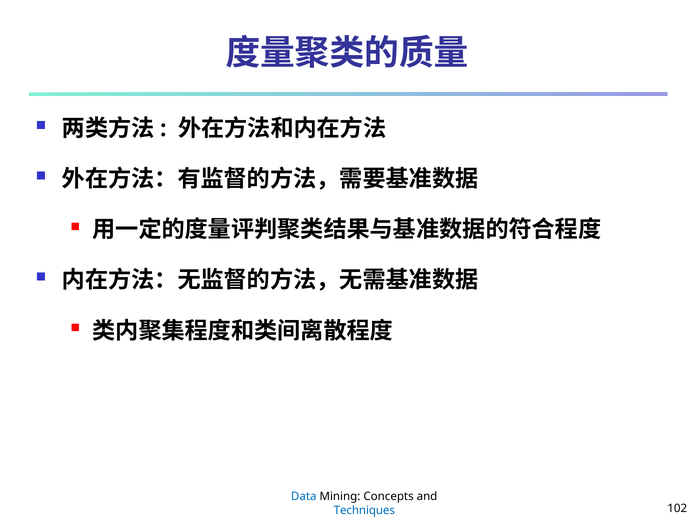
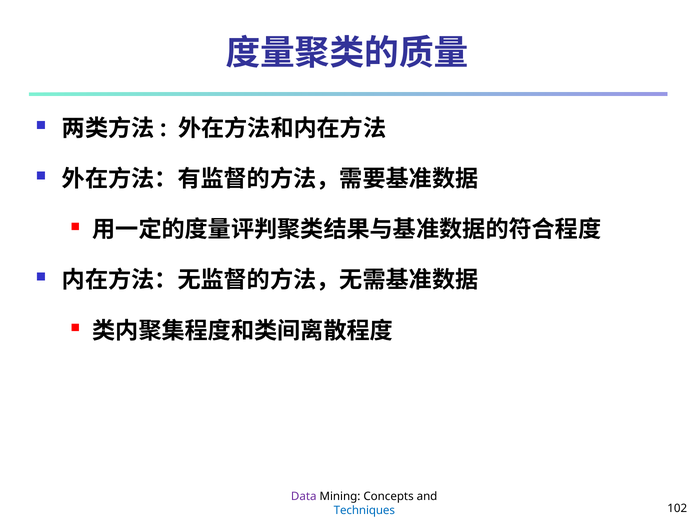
Data colour: blue -> purple
